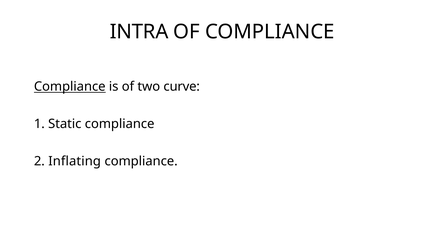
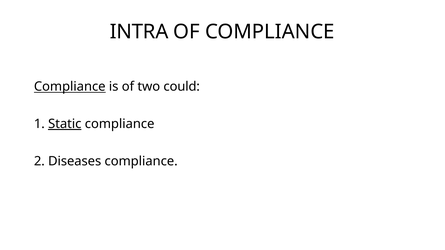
curve: curve -> could
Static underline: none -> present
Inflating: Inflating -> Diseases
